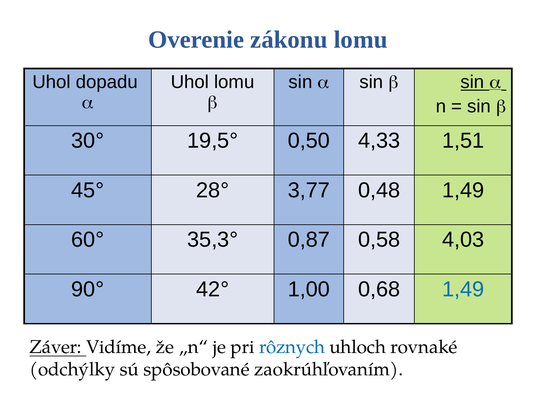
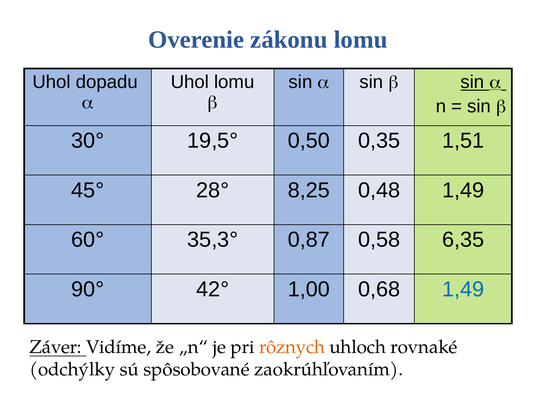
4,33: 4,33 -> 0,35
3,77: 3,77 -> 8,25
4,03: 4,03 -> 6,35
rôznych colour: blue -> orange
